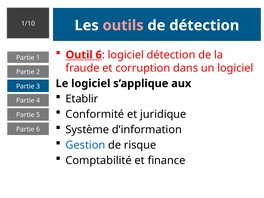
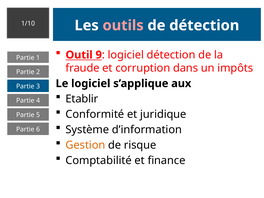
Outil 6: 6 -> 9
un logiciel: logiciel -> impôts
Gestion colour: blue -> orange
